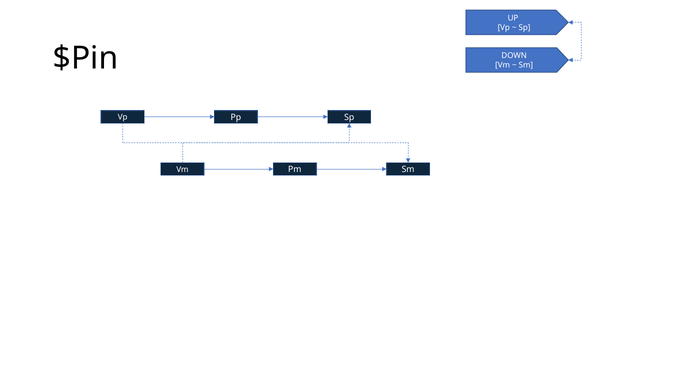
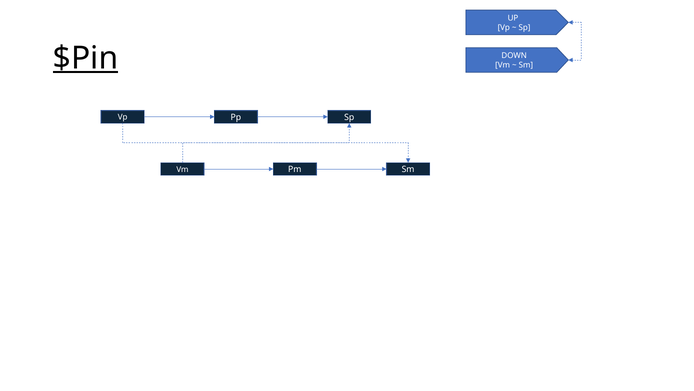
$Pin underline: none -> present
